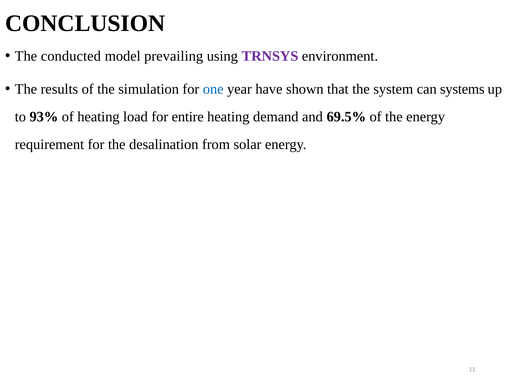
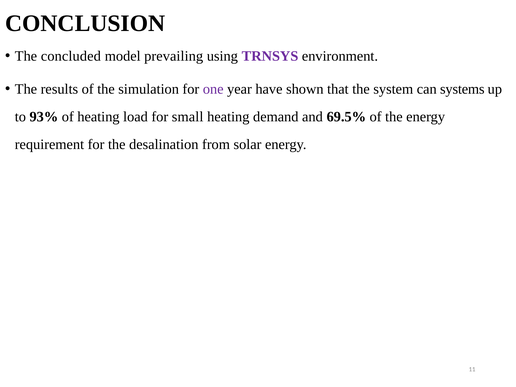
conducted: conducted -> concluded
one colour: blue -> purple
entire: entire -> small
